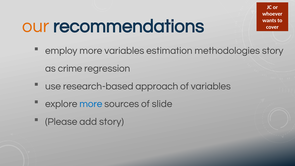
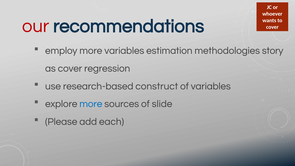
our colour: orange -> red
as crime: crime -> cover
approach: approach -> construct
add story: story -> each
